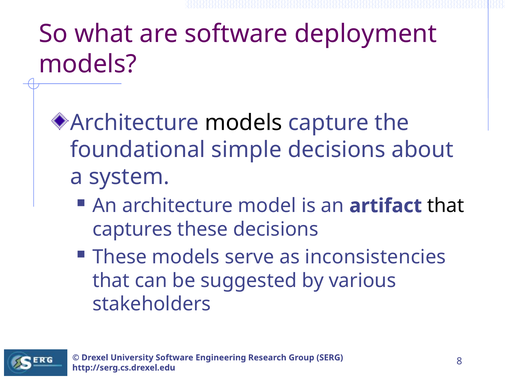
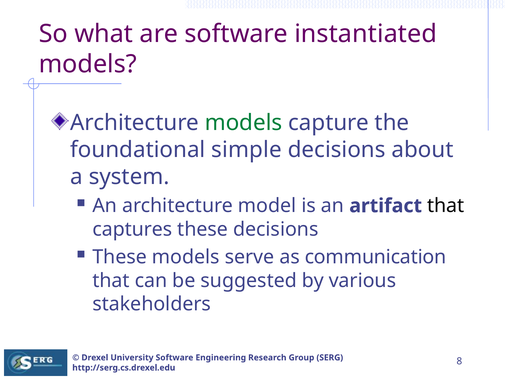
deployment: deployment -> instantiated
models at (244, 123) colour: black -> green
inconsistencies: inconsistencies -> communication
